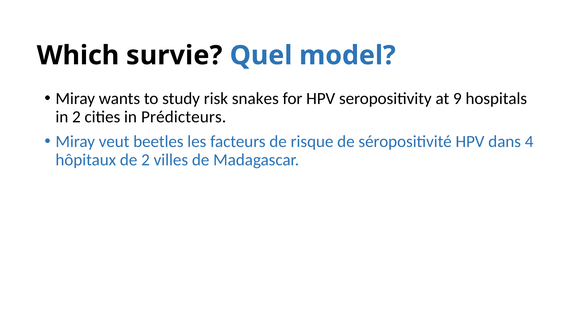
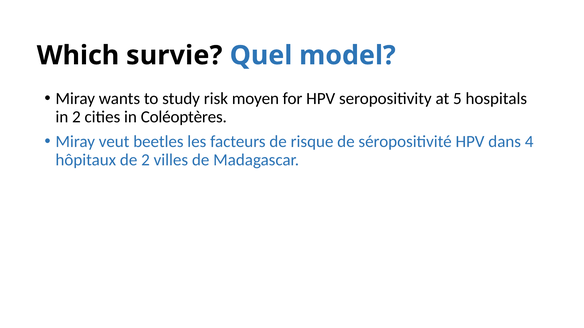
snakes: snakes -> moyen
9: 9 -> 5
Prédicteurs: Prédicteurs -> Coléoptères
